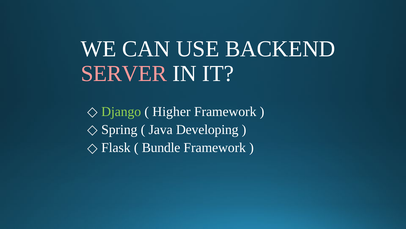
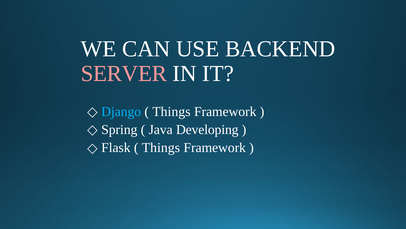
Django colour: light green -> light blue
Higher at (171, 111): Higher -> Things
Bundle at (161, 147): Bundle -> Things
